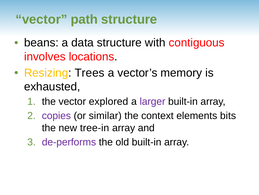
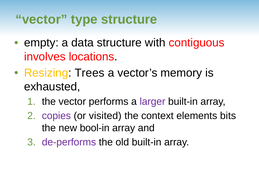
path: path -> type
beans: beans -> empty
explored: explored -> performs
similar: similar -> visited
tree-in: tree-in -> bool-in
